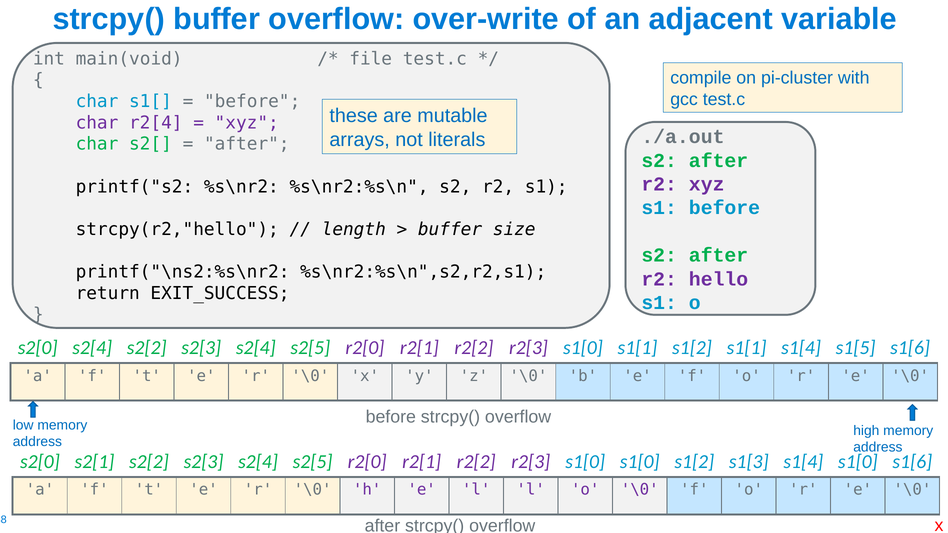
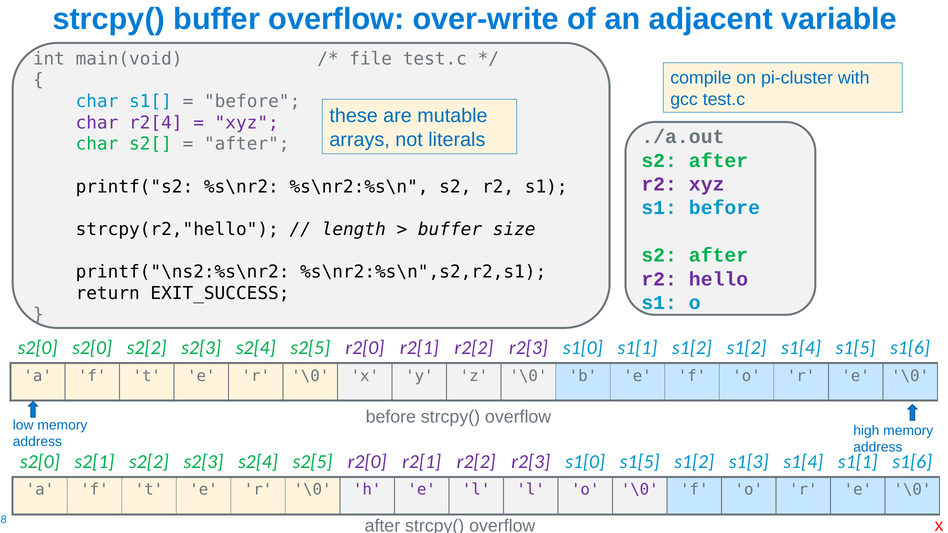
s2[0 s2[4: s2[4 -> s2[0
s1[2 s1[1: s1[1 -> s1[2
s1[0 s1[0: s1[0 -> s1[5
s1[4 s1[0: s1[0 -> s1[1
